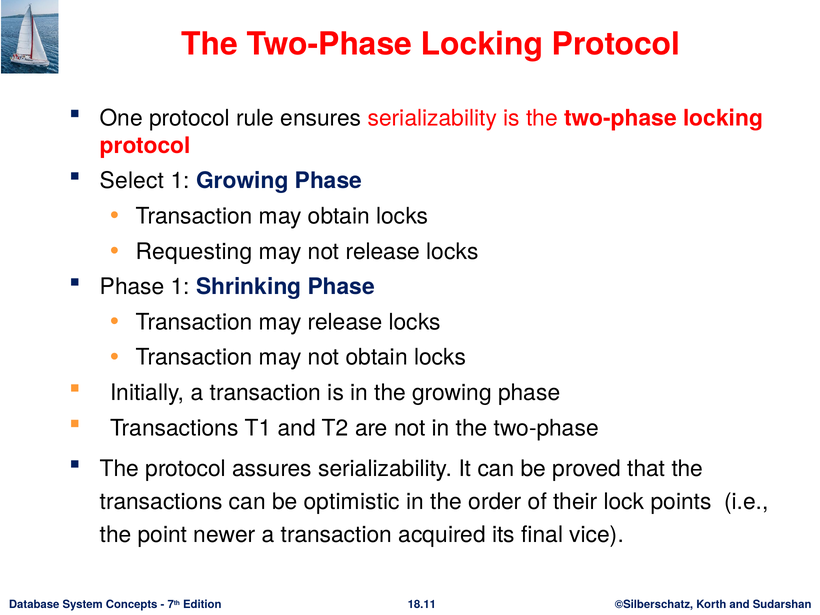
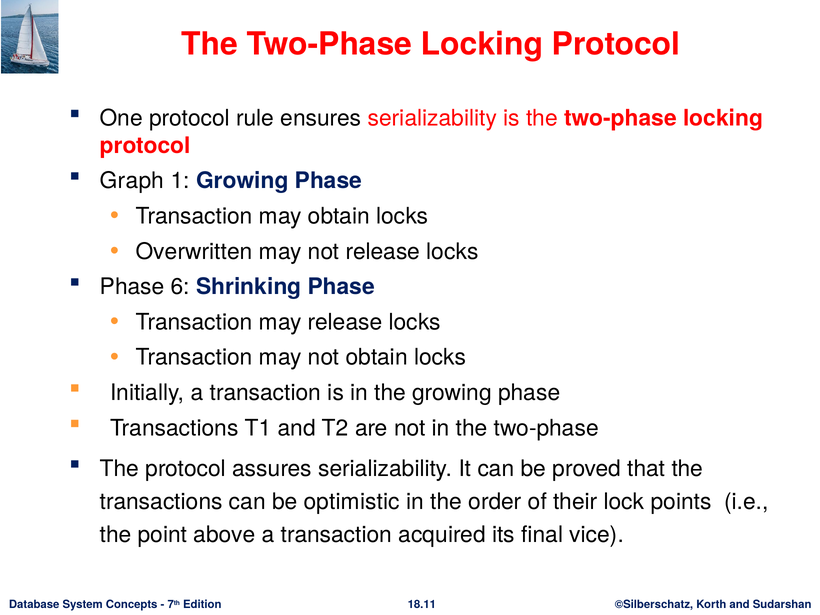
Select: Select -> Graph
Requesting: Requesting -> Overwritten
Phase 1: 1 -> 6
newer: newer -> above
